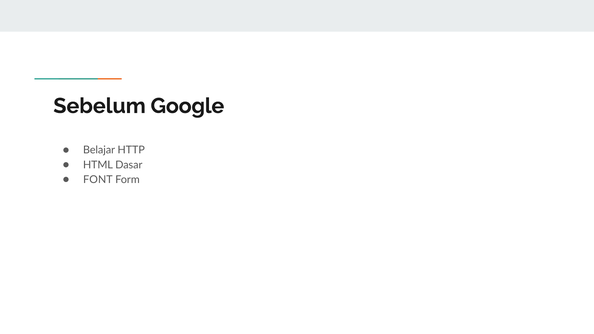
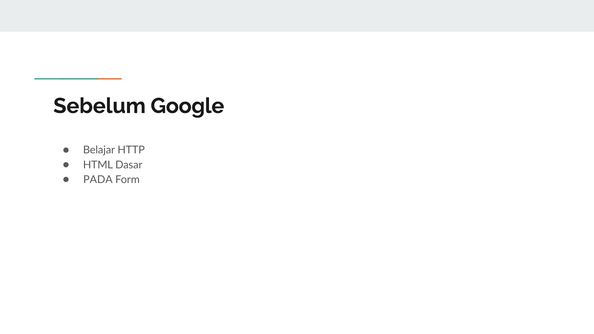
FONT: FONT -> PADA
